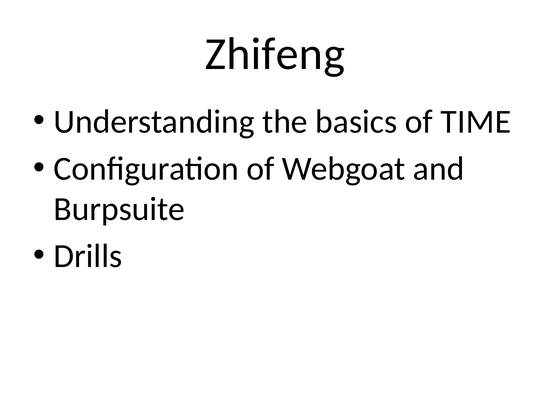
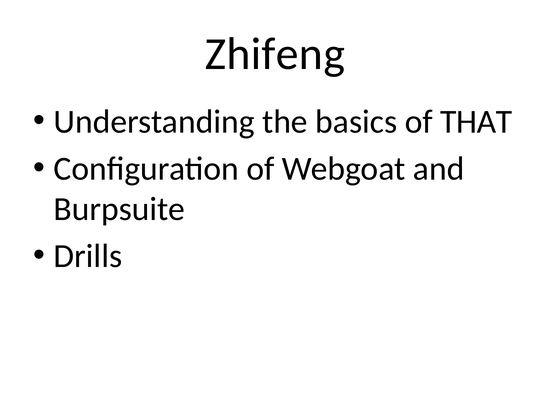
TIME: TIME -> THAT
